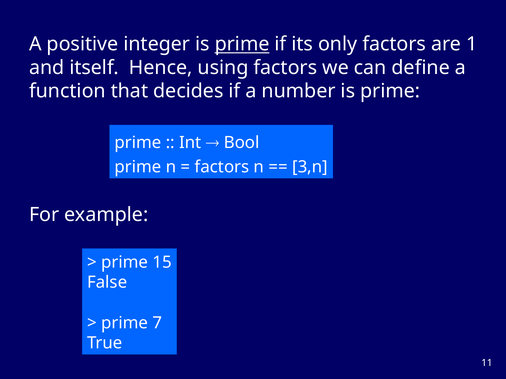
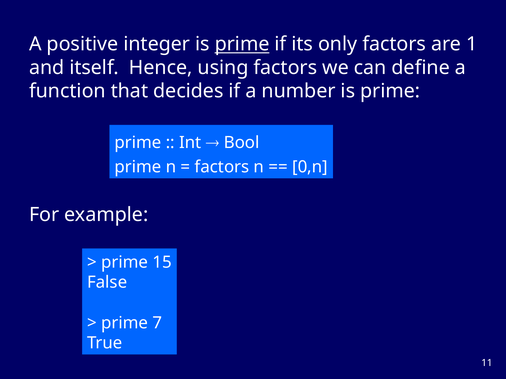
3,n: 3,n -> 0,n
